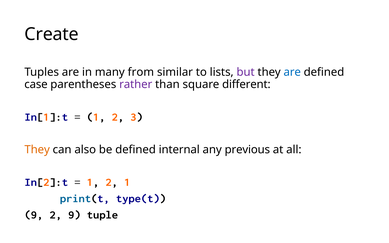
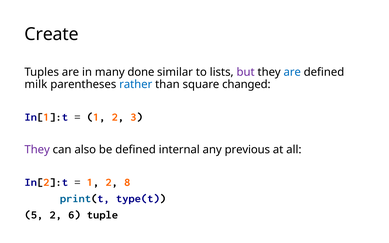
from: from -> done
case: case -> milk
rather colour: purple -> blue
different: different -> changed
They at (37, 150) colour: orange -> purple
2 1: 1 -> 8
9 at (34, 215): 9 -> 5
2 9: 9 -> 6
